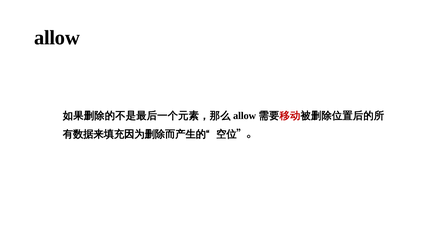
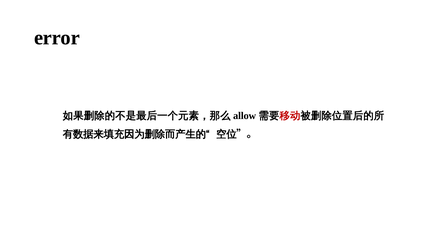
allow at (57, 38): allow -> error
